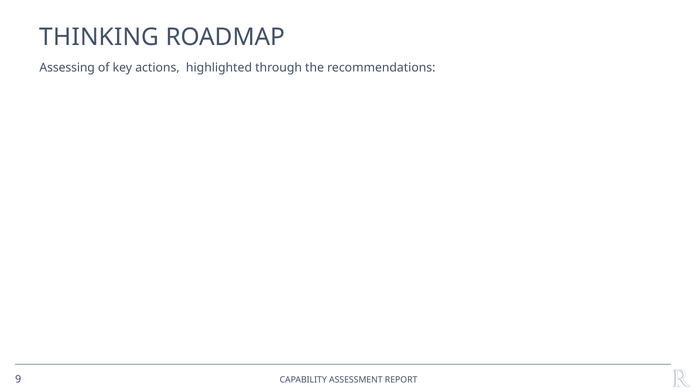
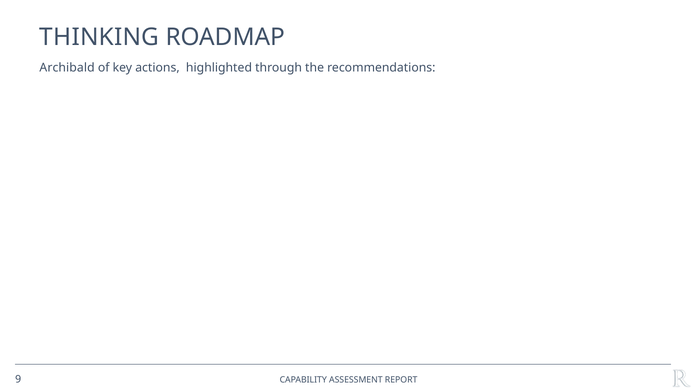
Assessing: Assessing -> Archibald
